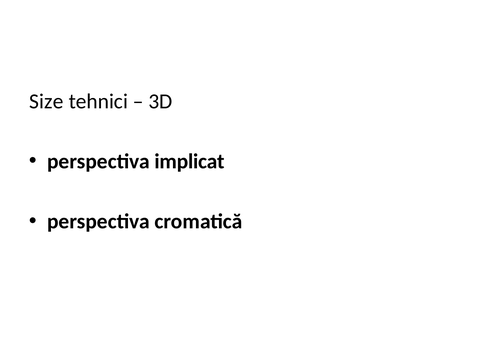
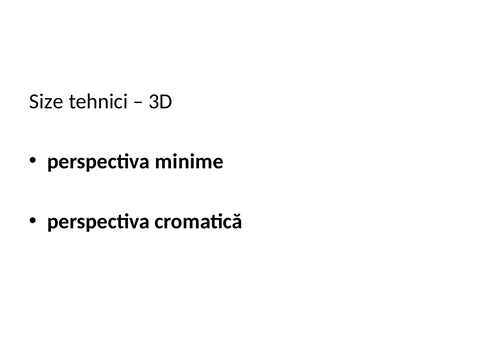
implicat: implicat -> minime
